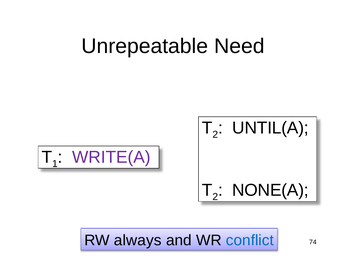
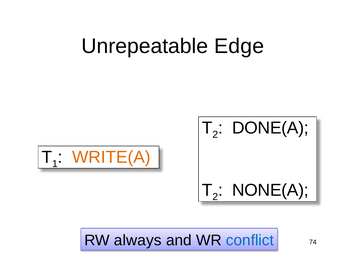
Need: Need -> Edge
UNTIL(A: UNTIL(A -> DONE(A
WRITE(A colour: purple -> orange
